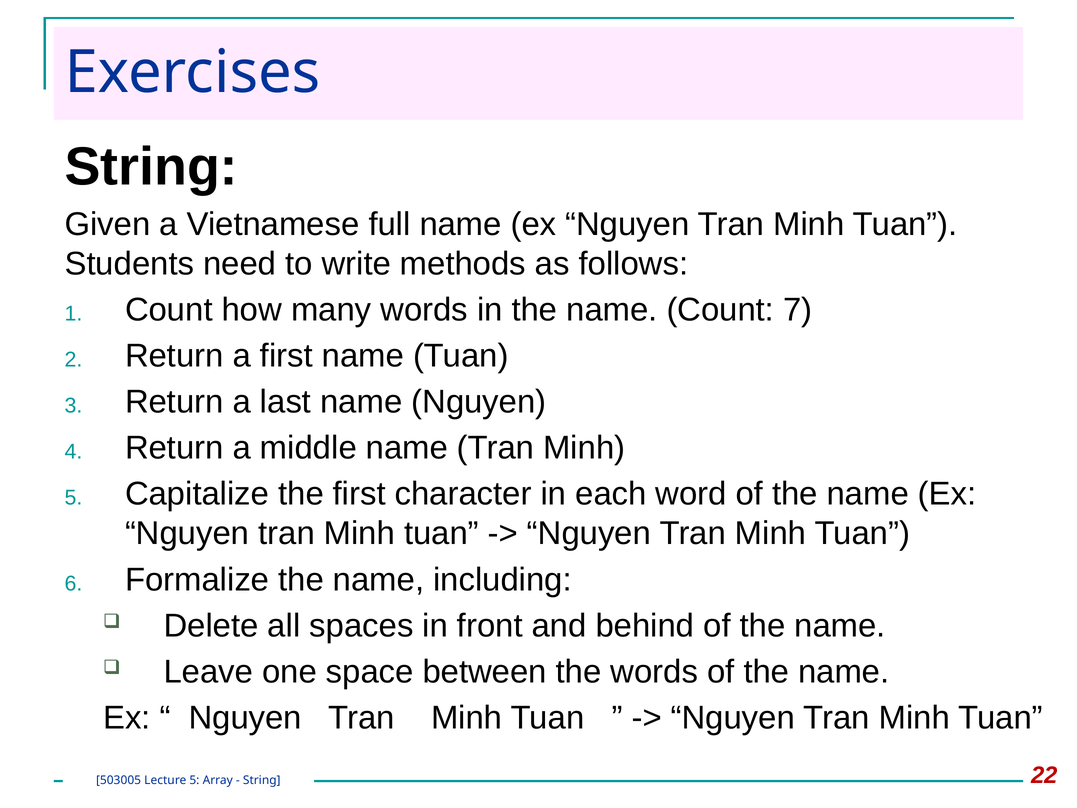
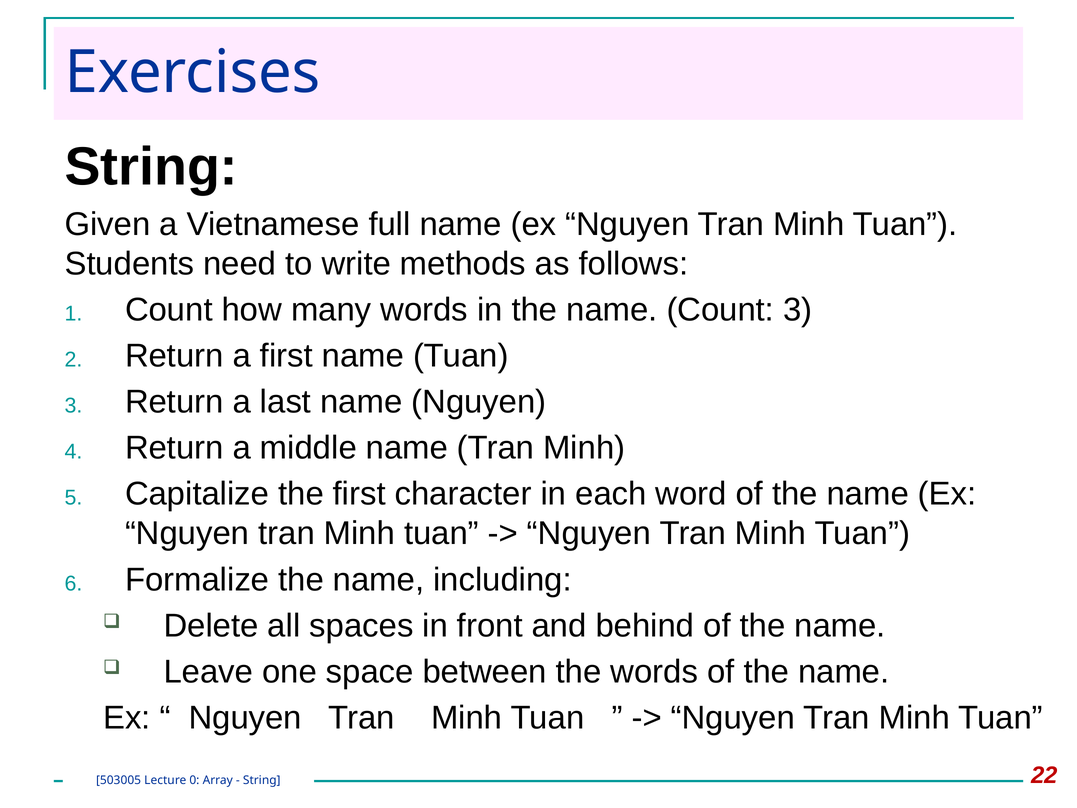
Count 7: 7 -> 3
Lecture 5: 5 -> 0
